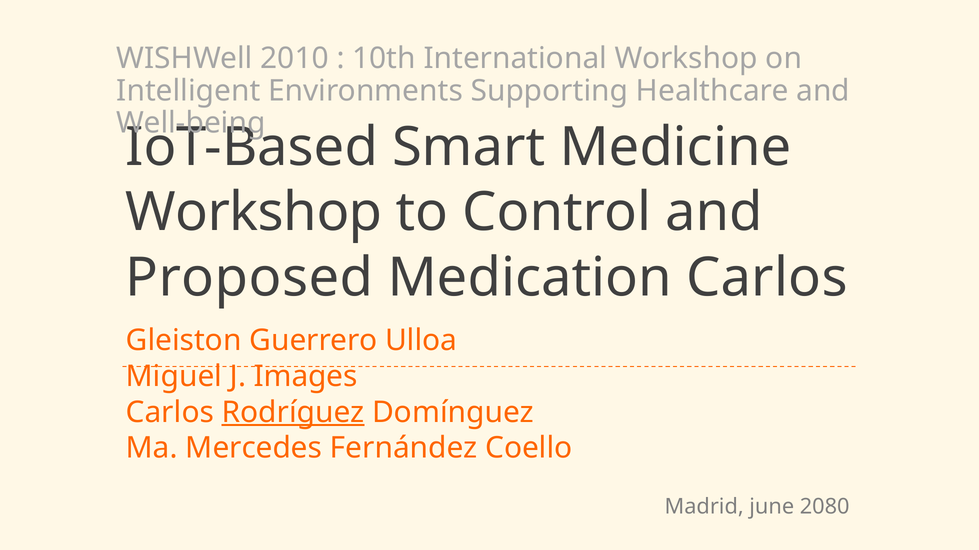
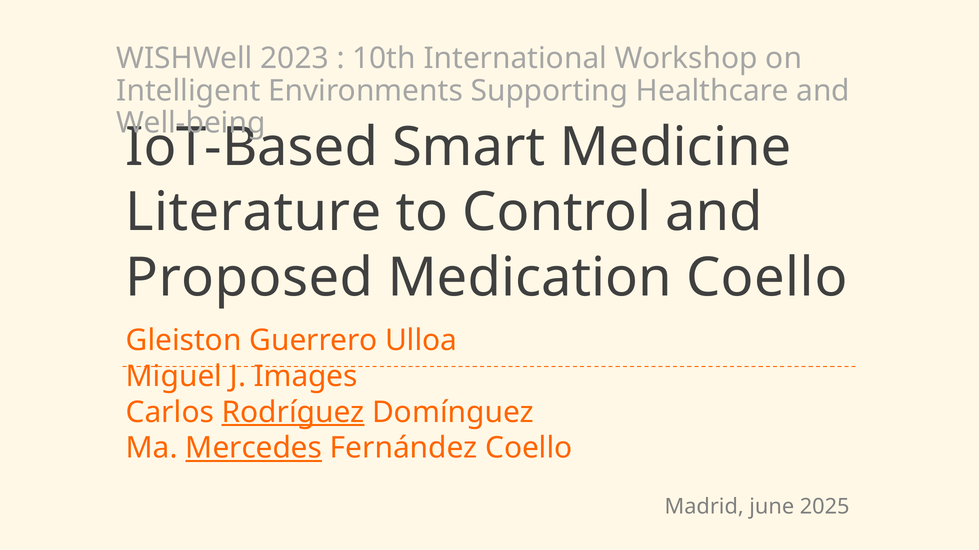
2010: 2010 -> 2023
Workshop at (254, 213): Workshop -> Literature
Medication Carlos: Carlos -> Coello
Mercedes underline: none -> present
2080: 2080 -> 2025
